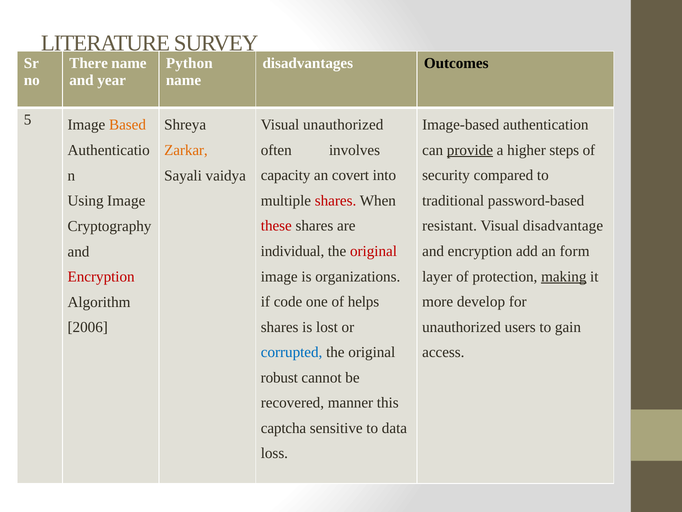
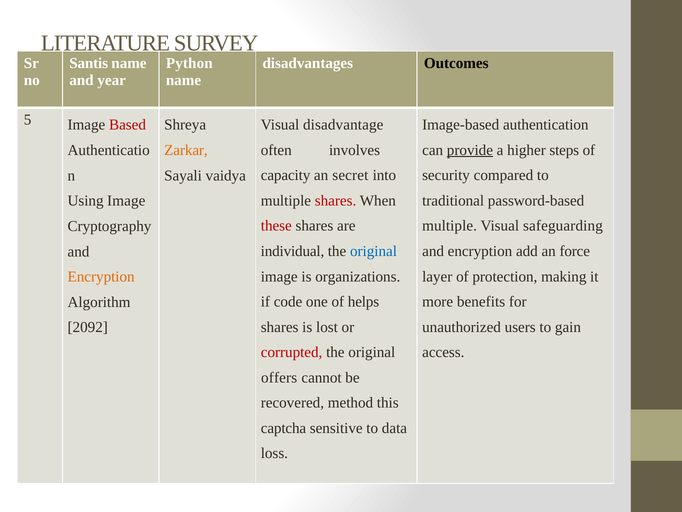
There: There -> Santis
Based colour: orange -> red
Visual unauthorized: unauthorized -> disadvantage
covert: covert -> secret
resistant at (450, 226): resistant -> multiple
disadvantage: disadvantage -> safeguarding
original at (373, 251) colour: red -> blue
form: form -> force
making underline: present -> none
Encryption at (101, 277) colour: red -> orange
develop: develop -> benefits
2006: 2006 -> 2092
corrupted colour: blue -> red
robust: robust -> offers
manner: manner -> method
